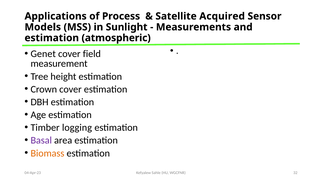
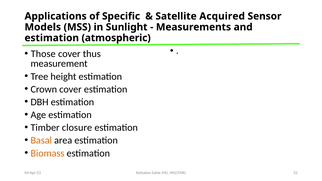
Process: Process -> Specific
Genet: Genet -> Those
field: field -> thus
logging: logging -> closure
Basal colour: purple -> orange
